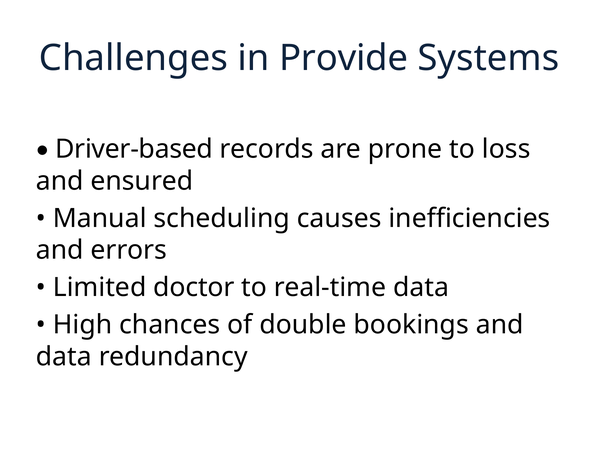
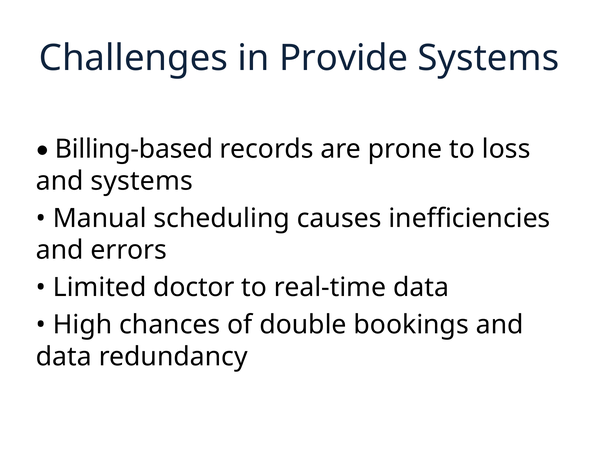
Driver-based: Driver-based -> Billing-based
and ensured: ensured -> systems
